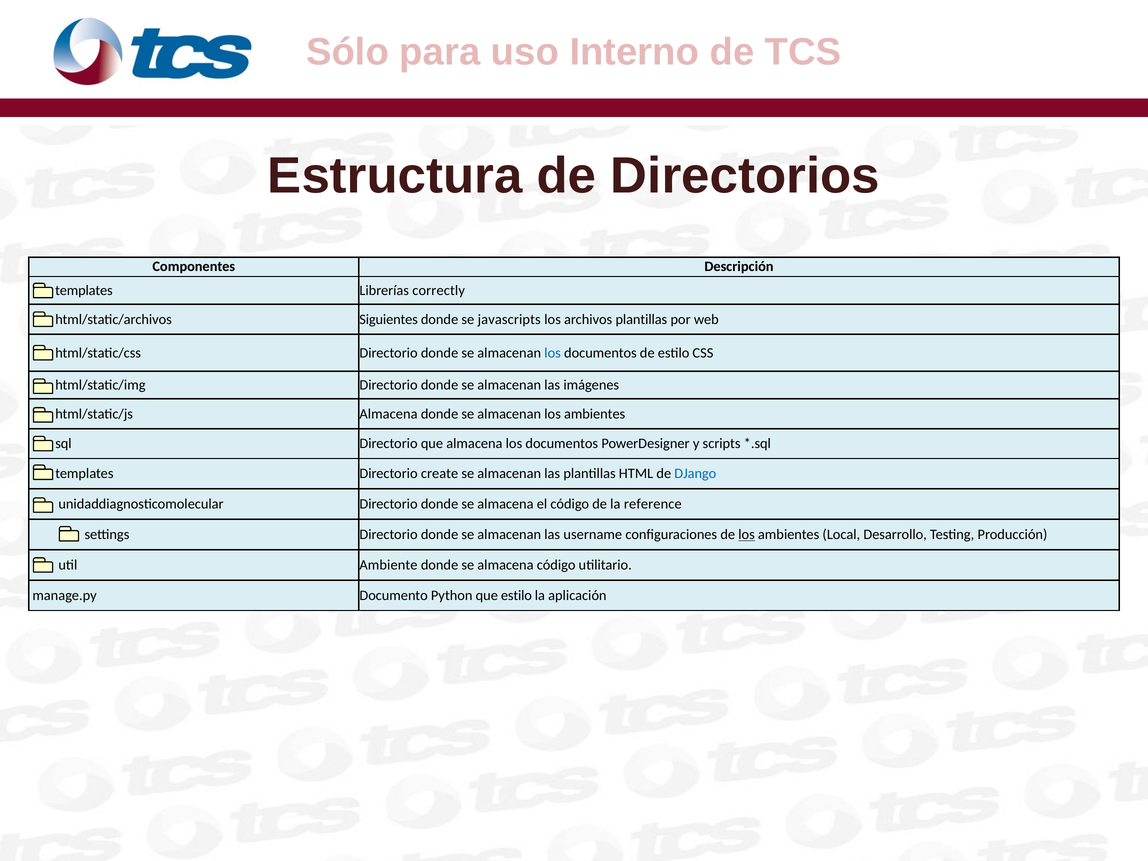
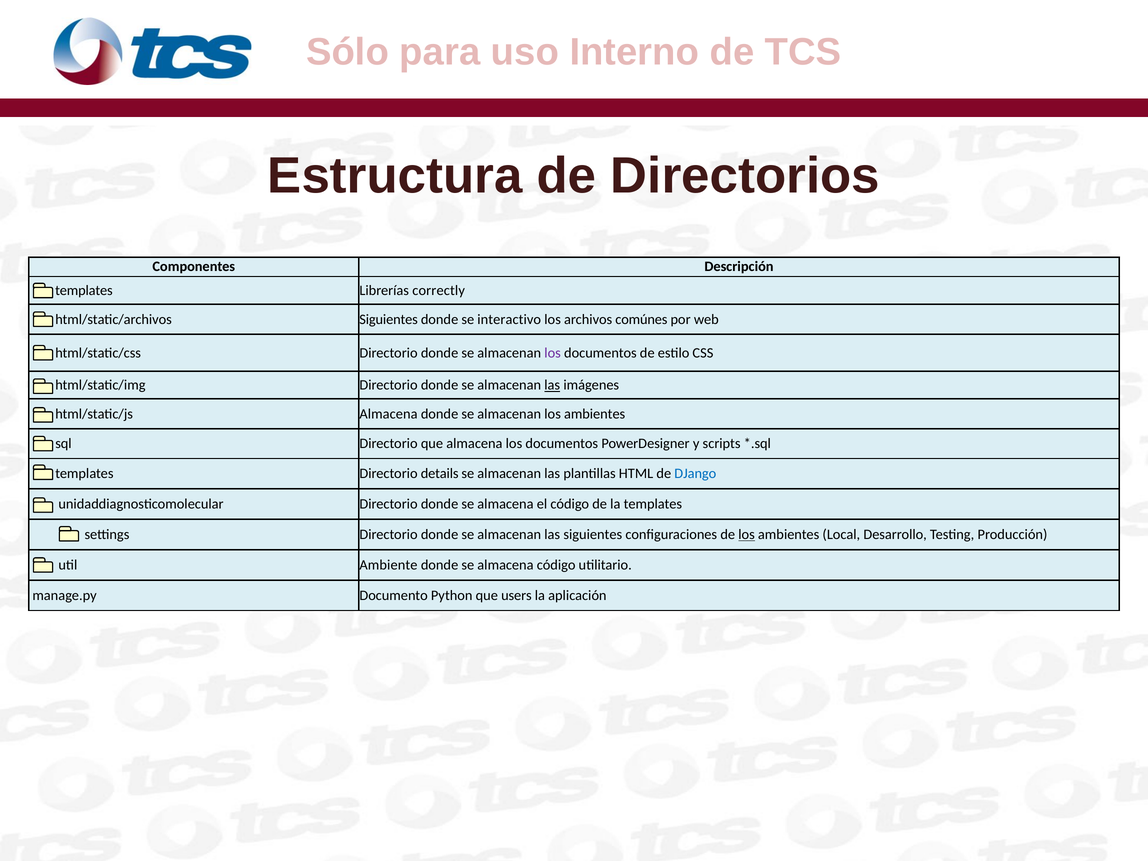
javascripts: javascripts -> interactivo
archivos plantillas: plantillas -> comúnes
los at (553, 353) colour: blue -> purple
las at (552, 385) underline: none -> present
create: create -> details
la reference: reference -> templates
las username: username -> siguientes
que estilo: estilo -> users
